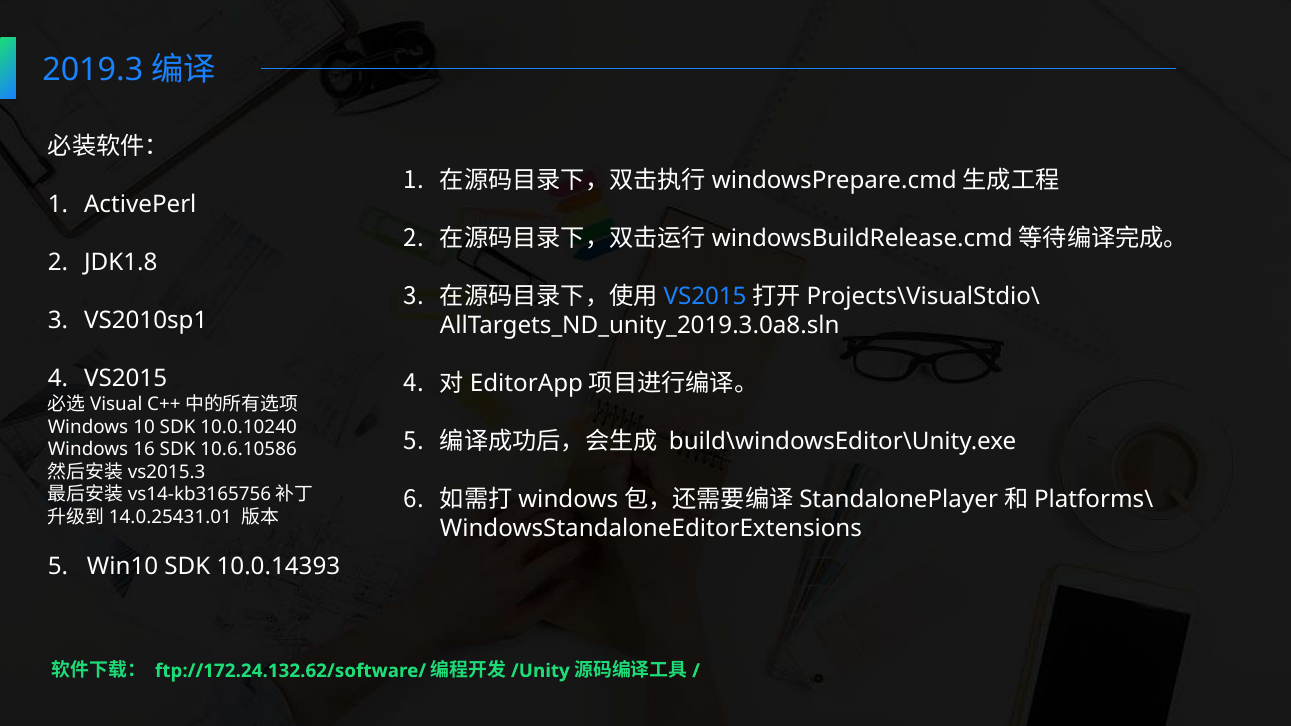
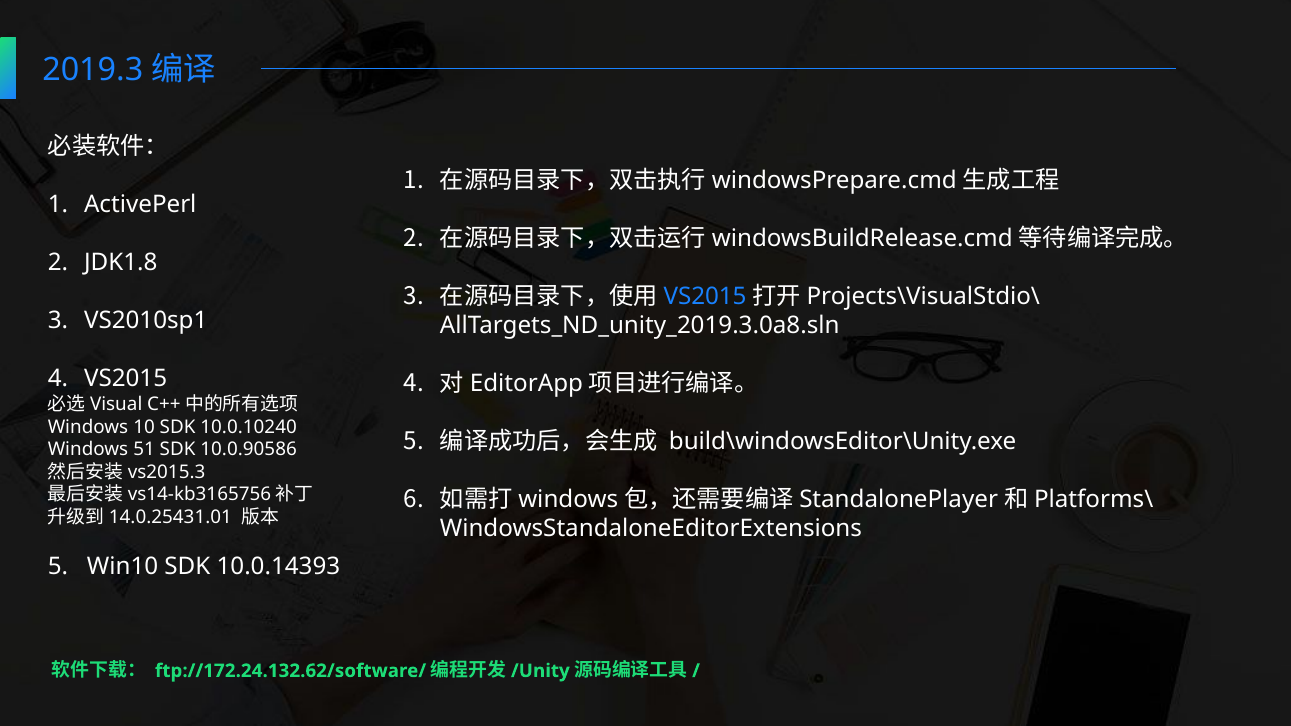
16: 16 -> 51
10.6.10586: 10.6.10586 -> 10.0.90586
